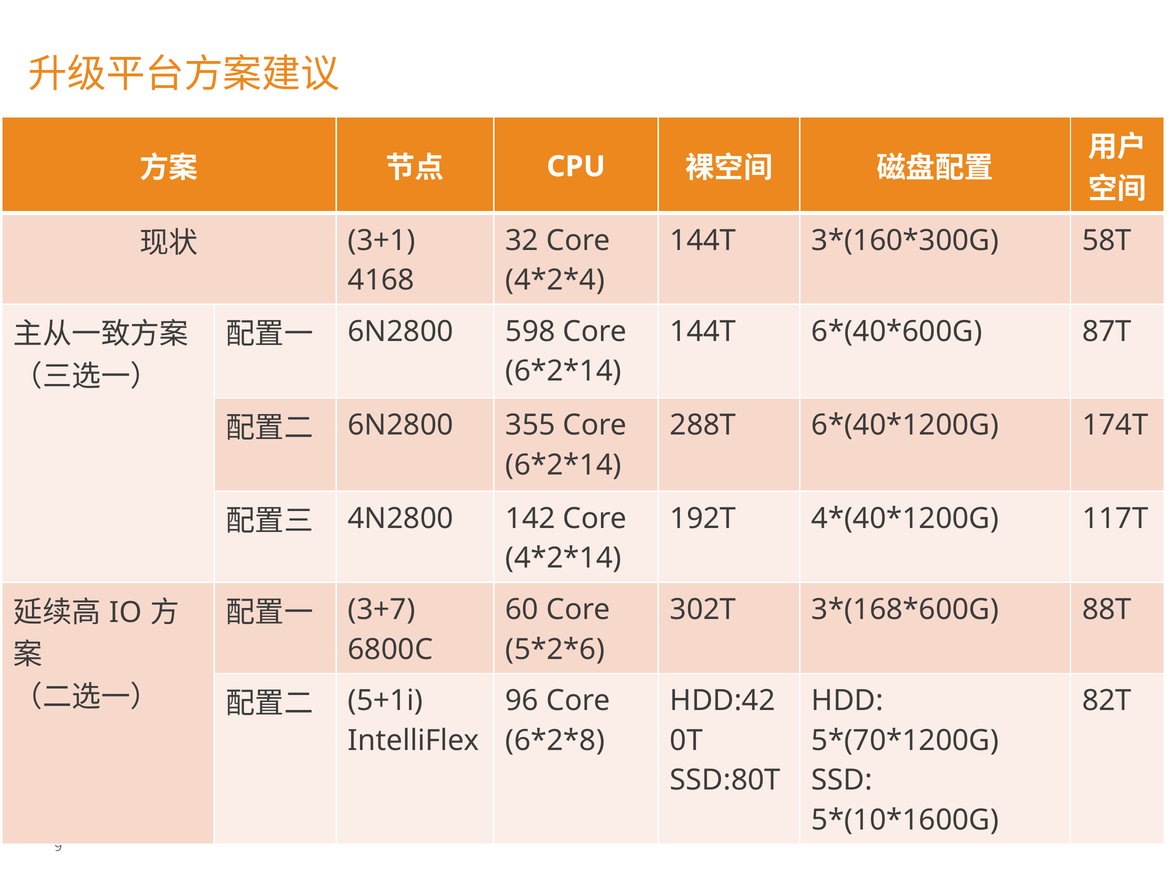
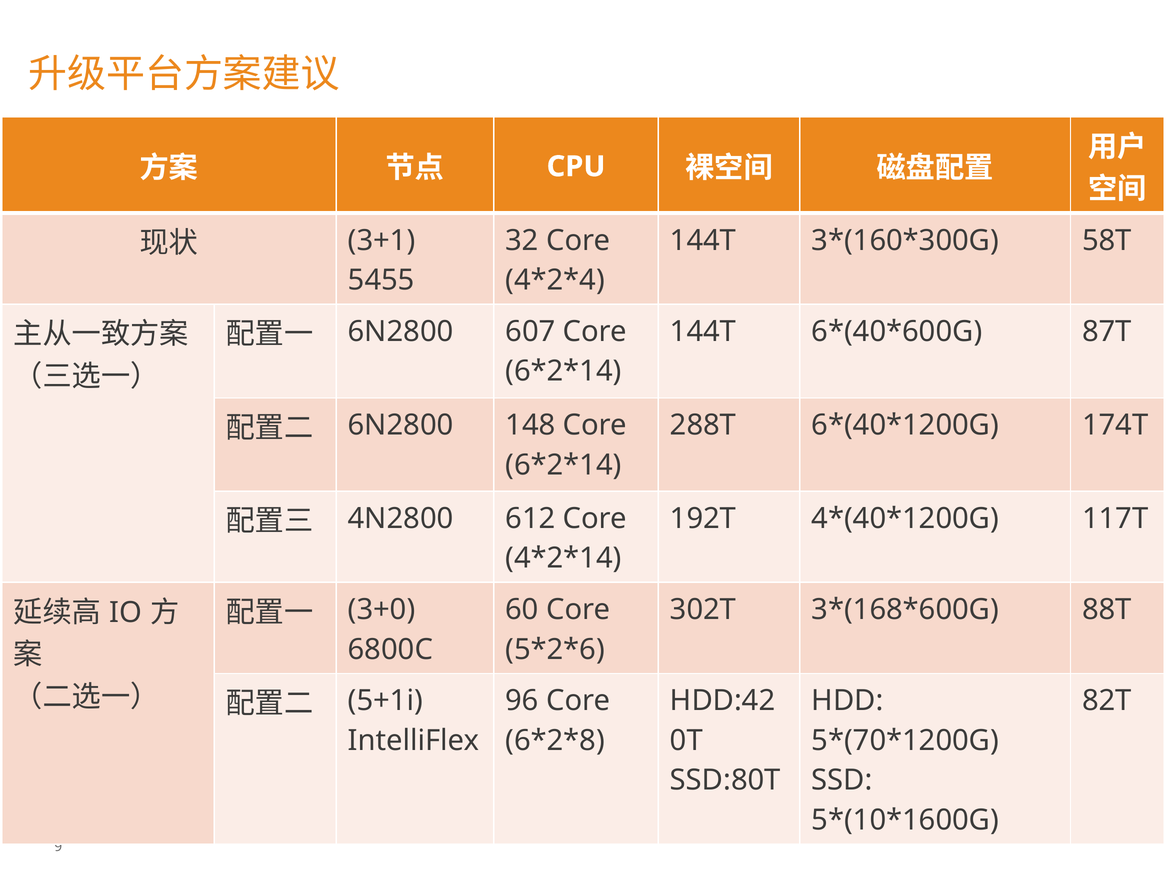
4168: 4168 -> 5455
598: 598 -> 607
355: 355 -> 148
142: 142 -> 612
3+7: 3+7 -> 3+0
